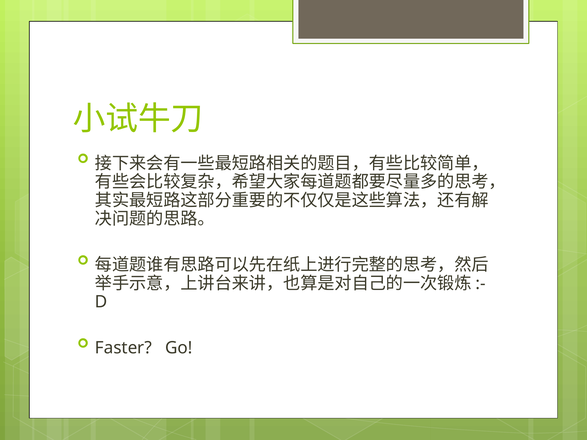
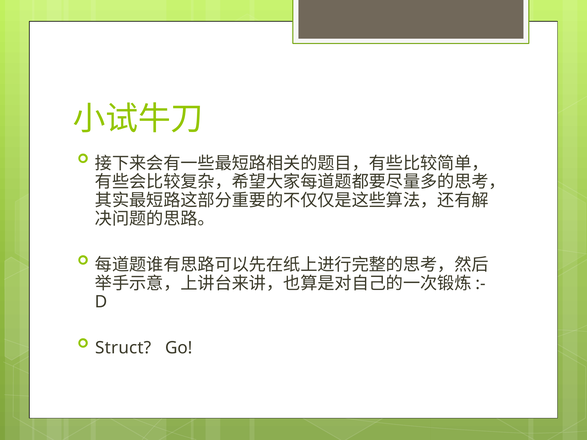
Faster: Faster -> Struct
